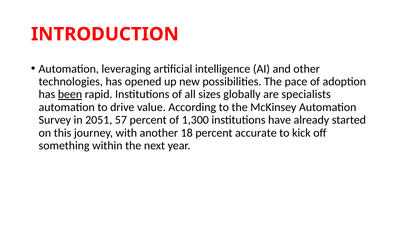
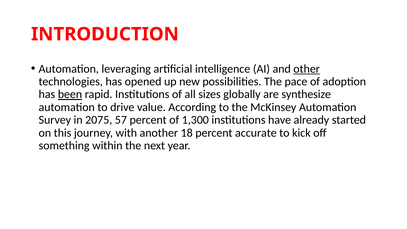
other underline: none -> present
specialists: specialists -> synthesize
2051: 2051 -> 2075
